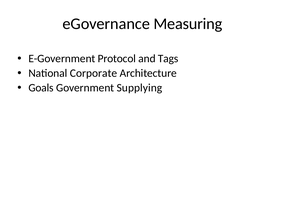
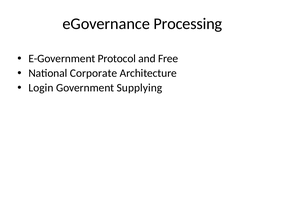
Measuring: Measuring -> Processing
Tags: Tags -> Free
Goals: Goals -> Login
